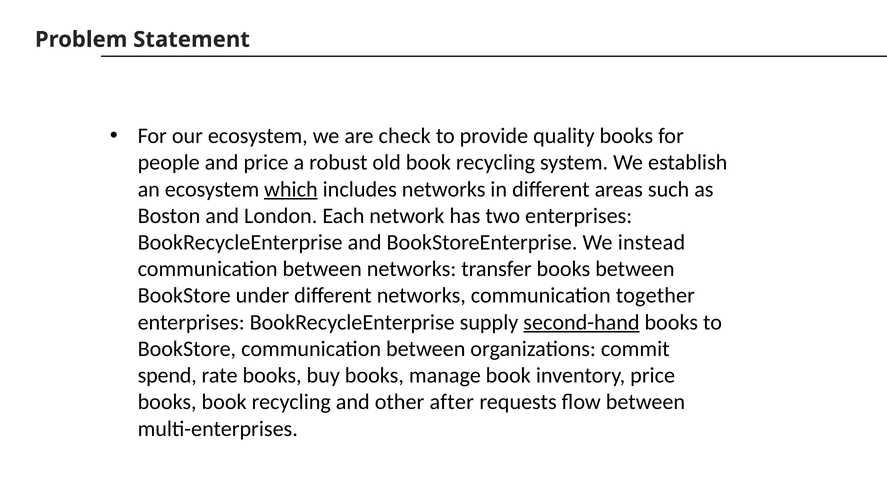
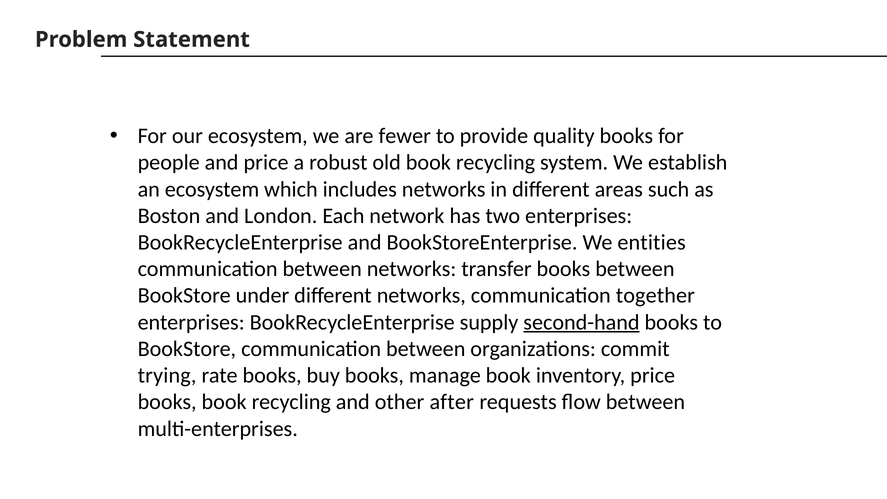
check: check -> fewer
which underline: present -> none
instead: instead -> entities
spend: spend -> trying
